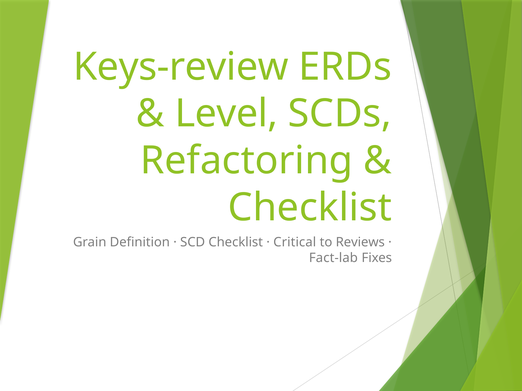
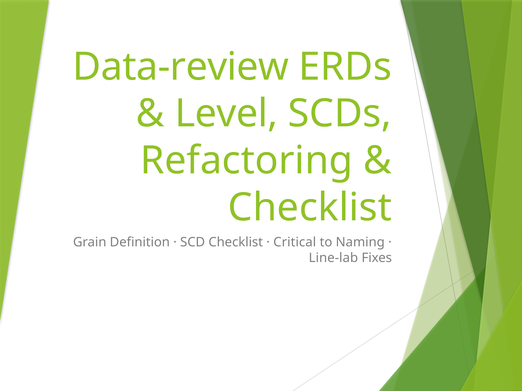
Keys-review: Keys-review -> Data-review
Reviews: Reviews -> Naming
Fact-lab: Fact-lab -> Line-lab
